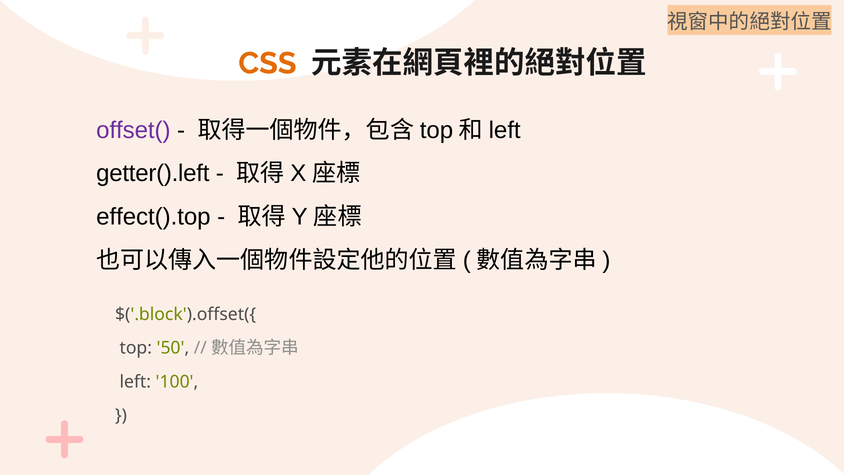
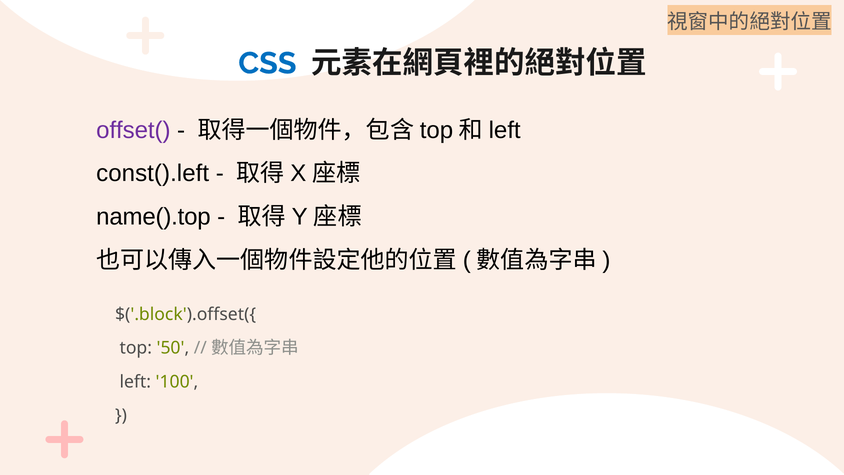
CSS colour: orange -> blue
getter().left: getter().left -> const().left
effect().top: effect().top -> name().top
